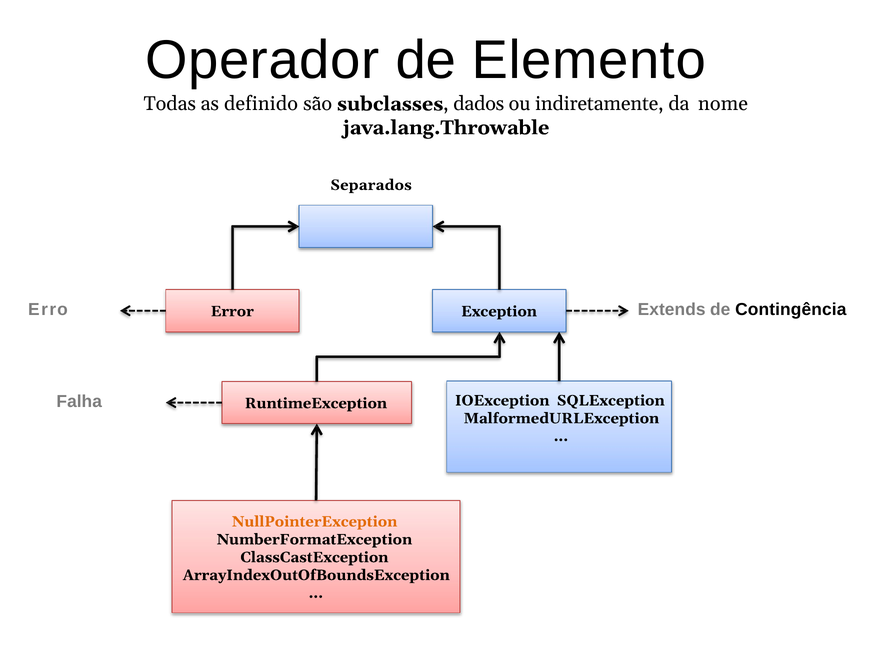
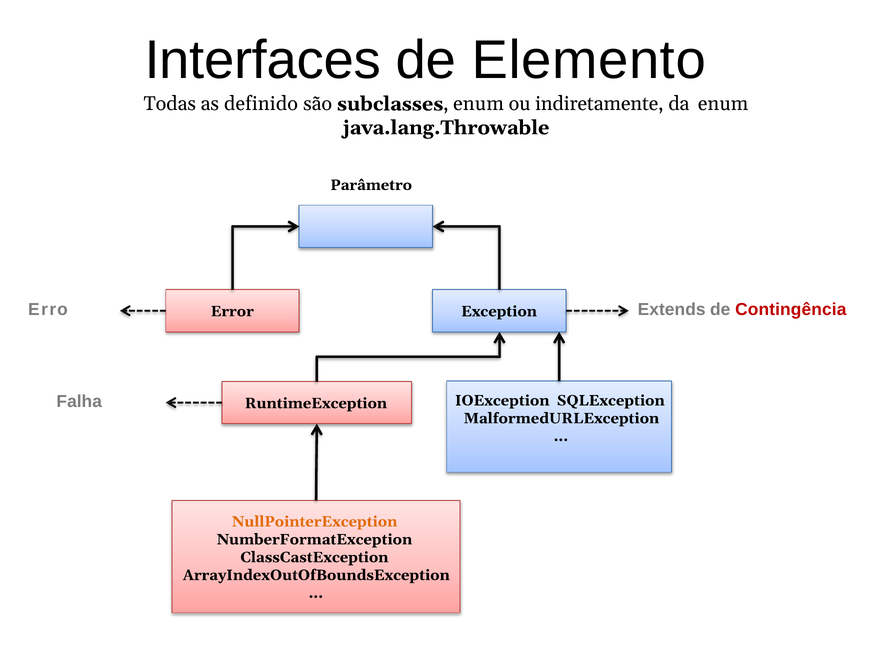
Operador: Operador -> Interfaces
subclasses dados: dados -> enum
da nome: nome -> enum
Separados: Separados -> Parâmetro
Contingência colour: black -> red
